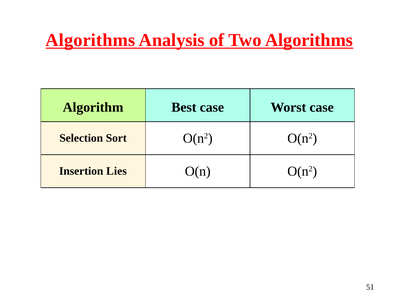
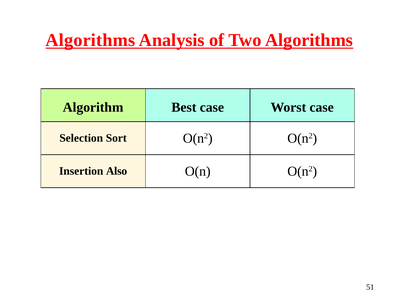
Lies: Lies -> Also
